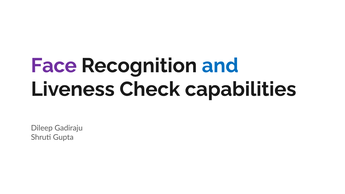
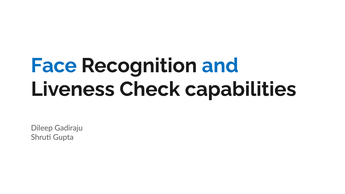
Face colour: purple -> blue
